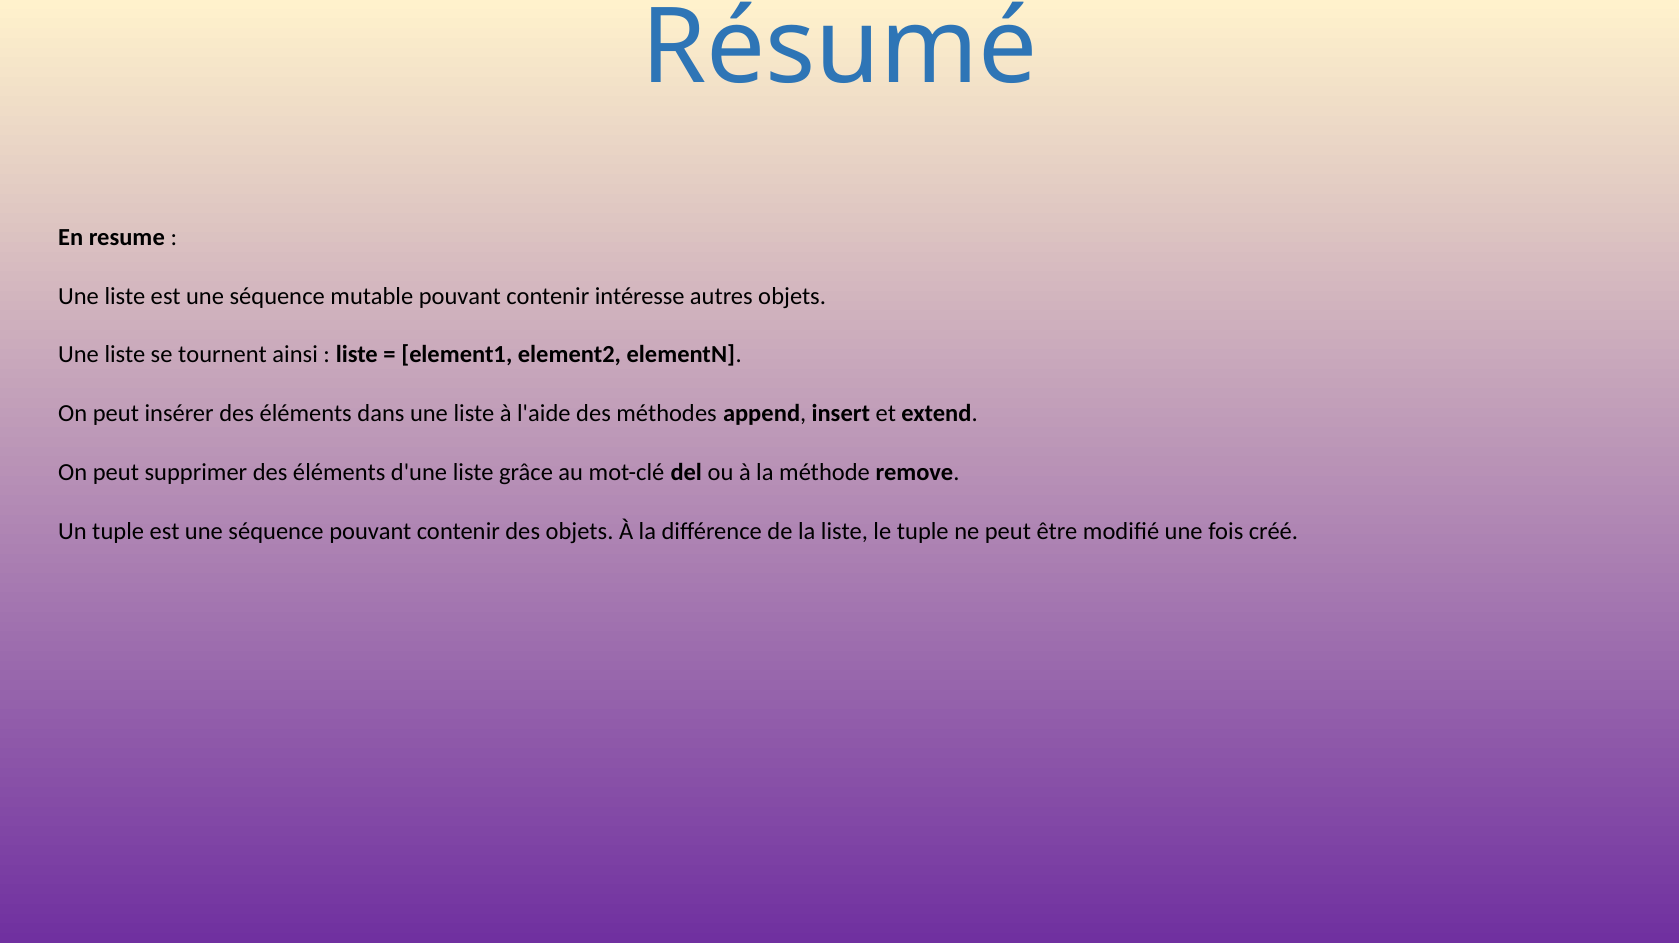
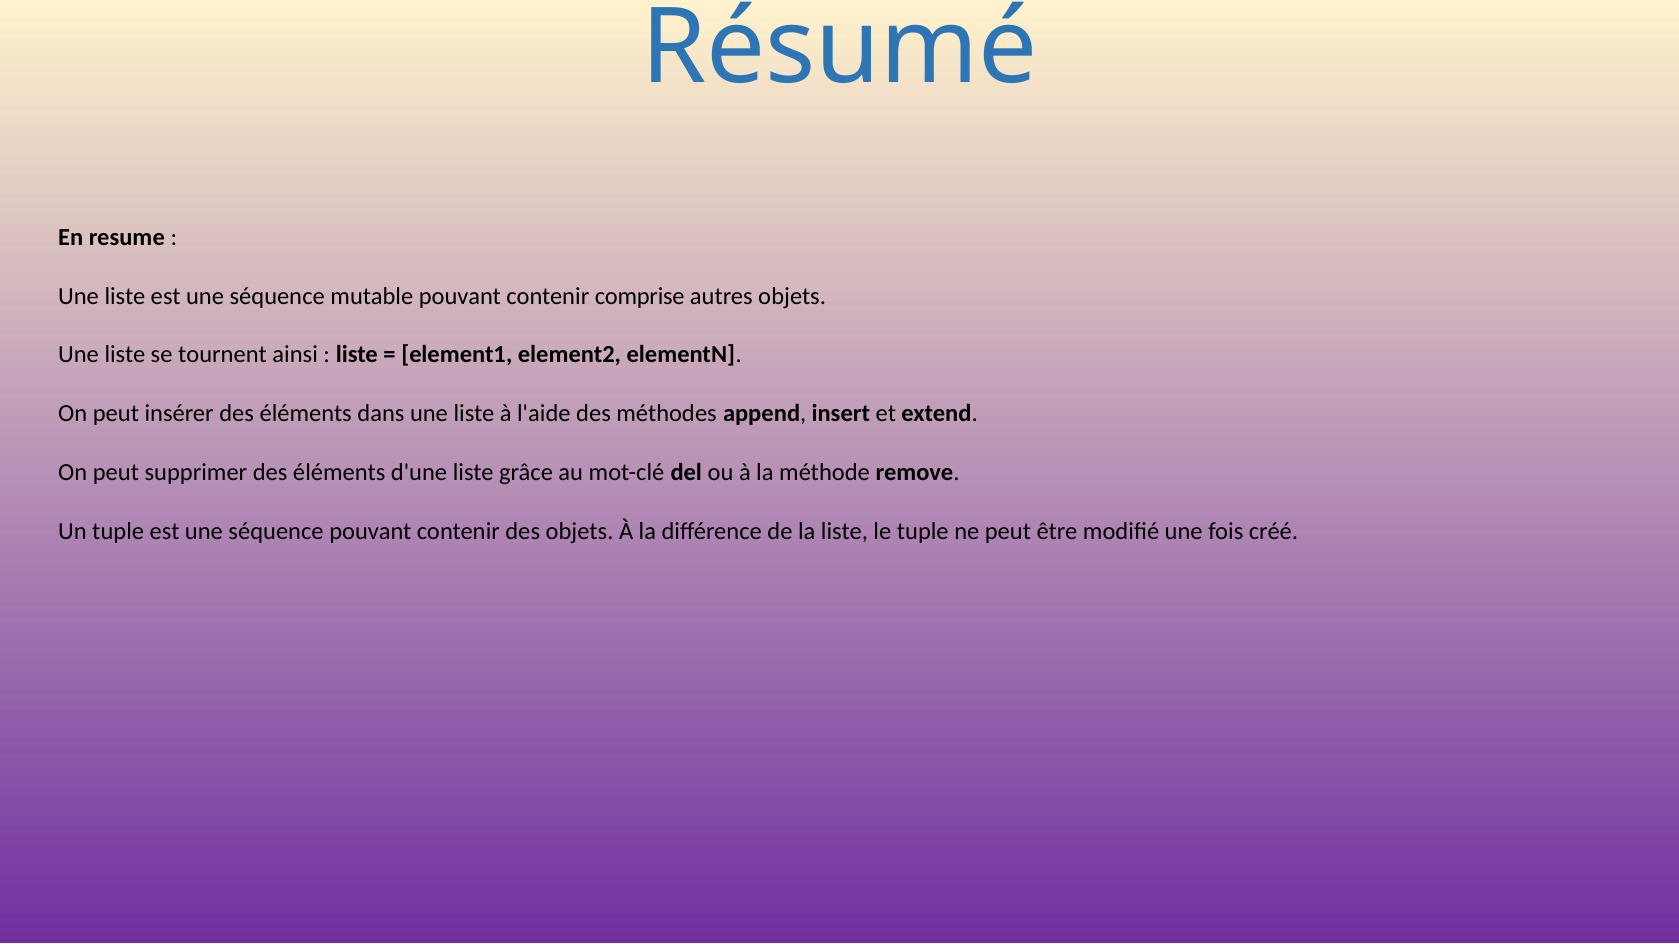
intéresse: intéresse -> comprise
